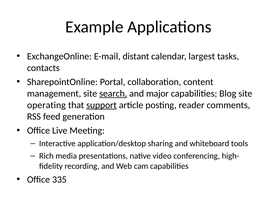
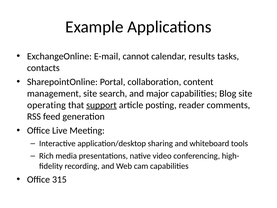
distant: distant -> cannot
largest: largest -> results
search underline: present -> none
335: 335 -> 315
